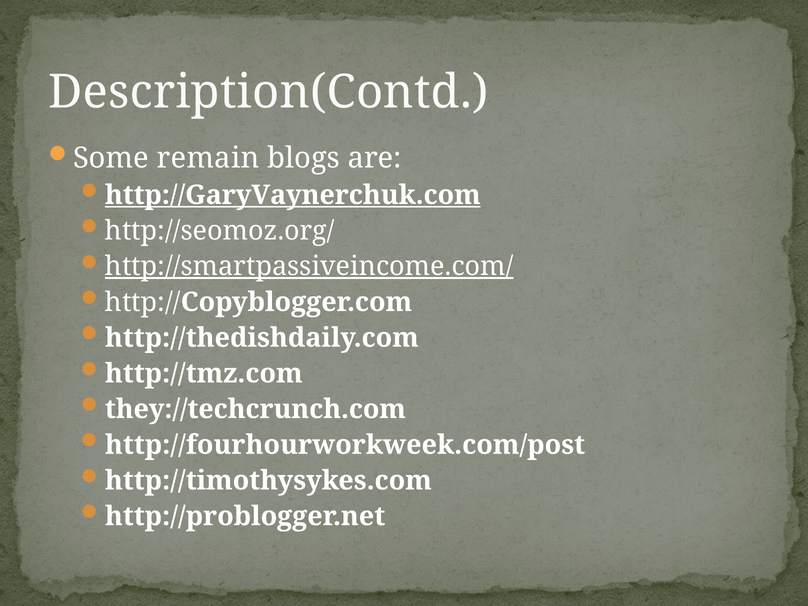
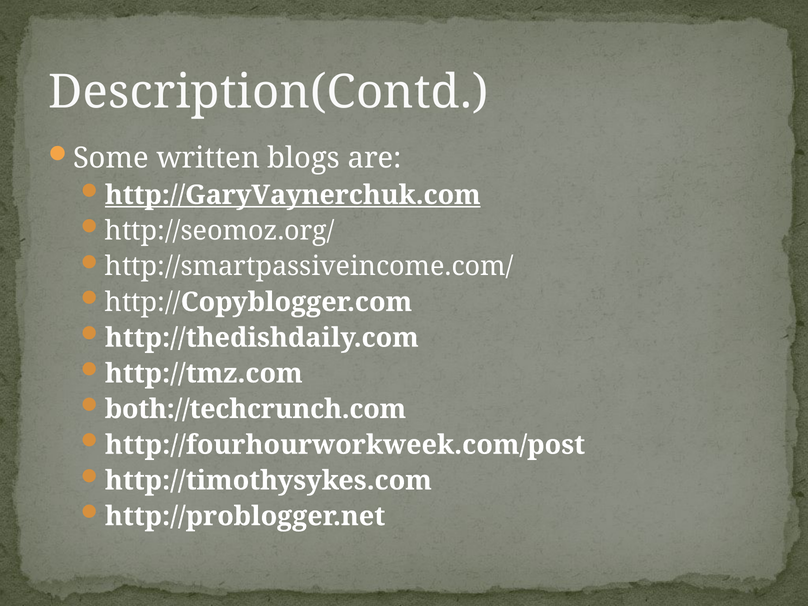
remain: remain -> written
http://smartpassiveincome.com/ underline: present -> none
they://techcrunch.com: they://techcrunch.com -> both://techcrunch.com
